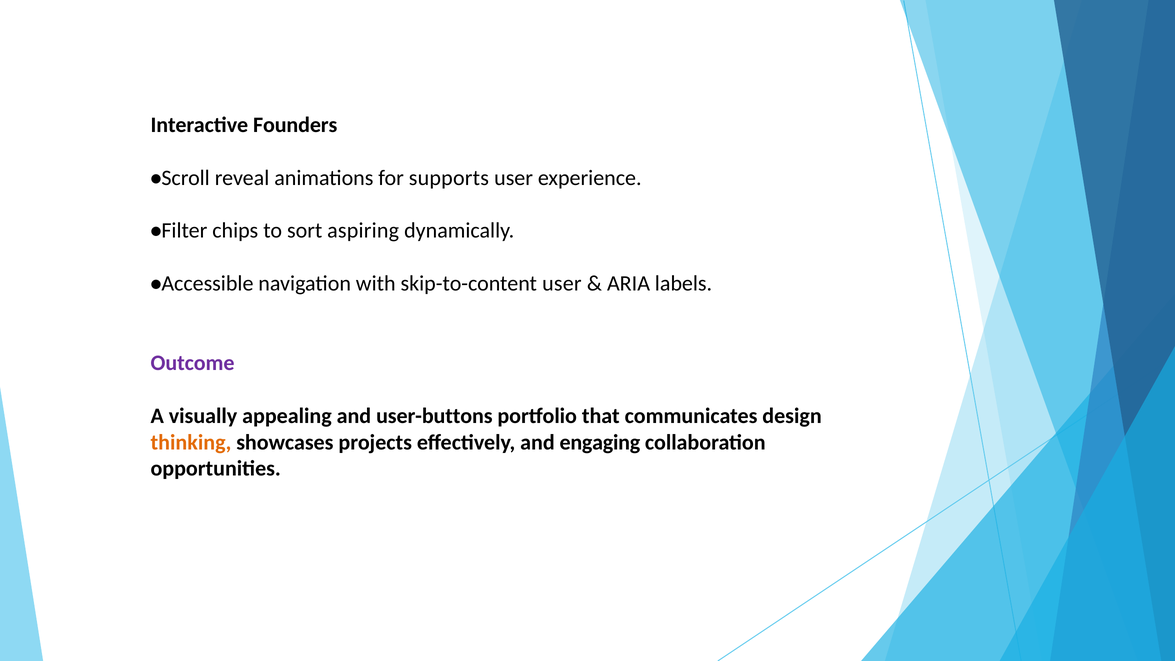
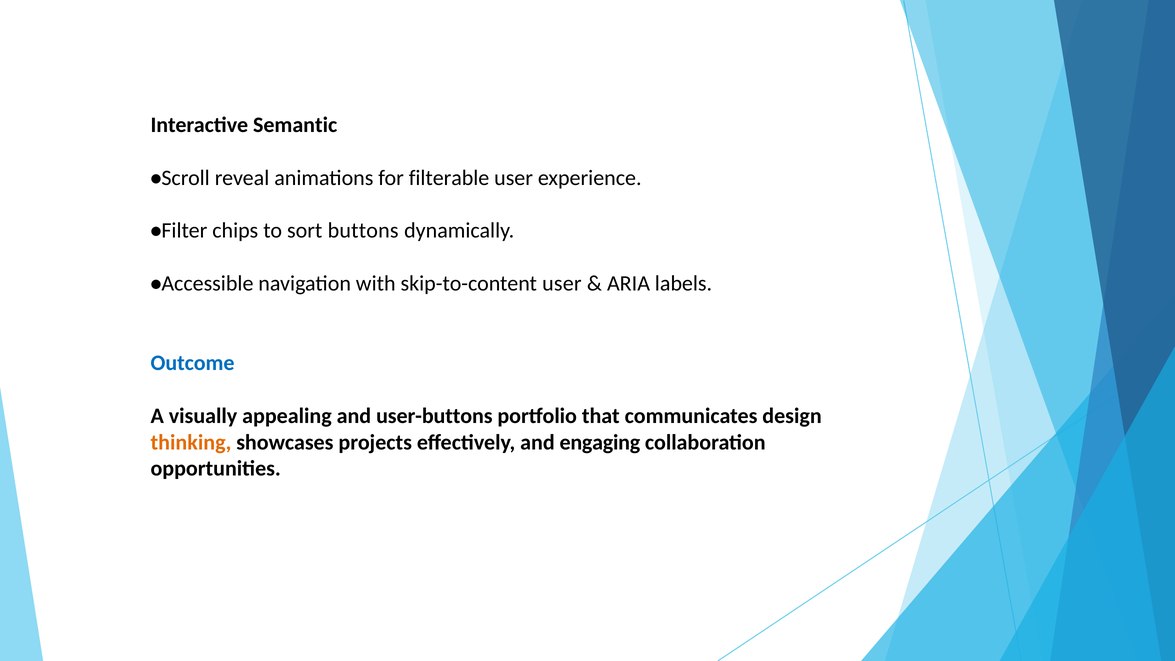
Founders: Founders -> Semantic
supports: supports -> filterable
aspiring: aspiring -> buttons
Outcome colour: purple -> blue
